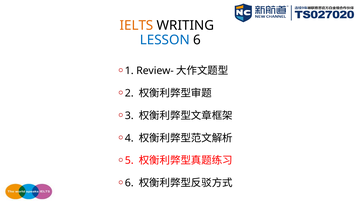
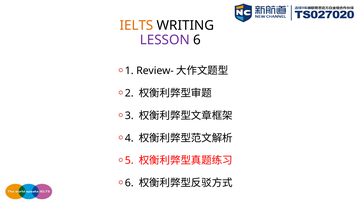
LESSON colour: blue -> purple
